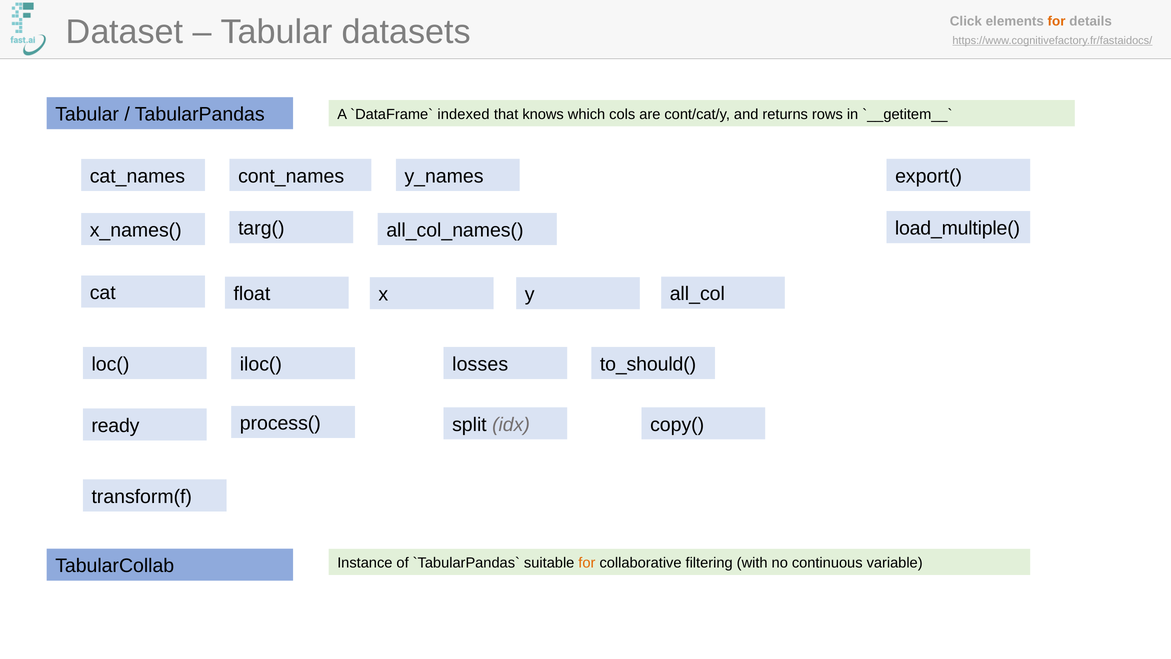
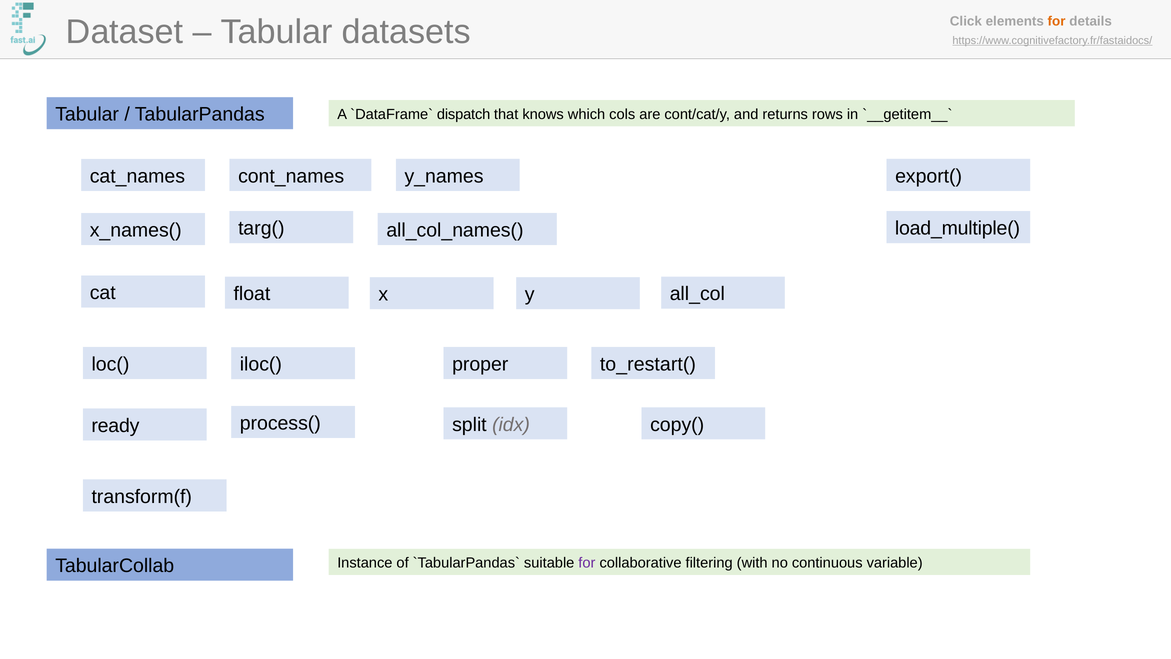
indexed: indexed -> dispatch
losses: losses -> proper
to_should(: to_should( -> to_restart(
for at (587, 563) colour: orange -> purple
